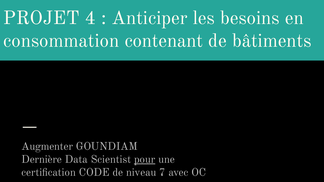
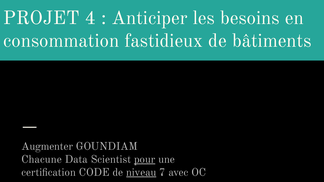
contenant: contenant -> fastidieux
Dernière: Dernière -> Chacune
niveau underline: none -> present
